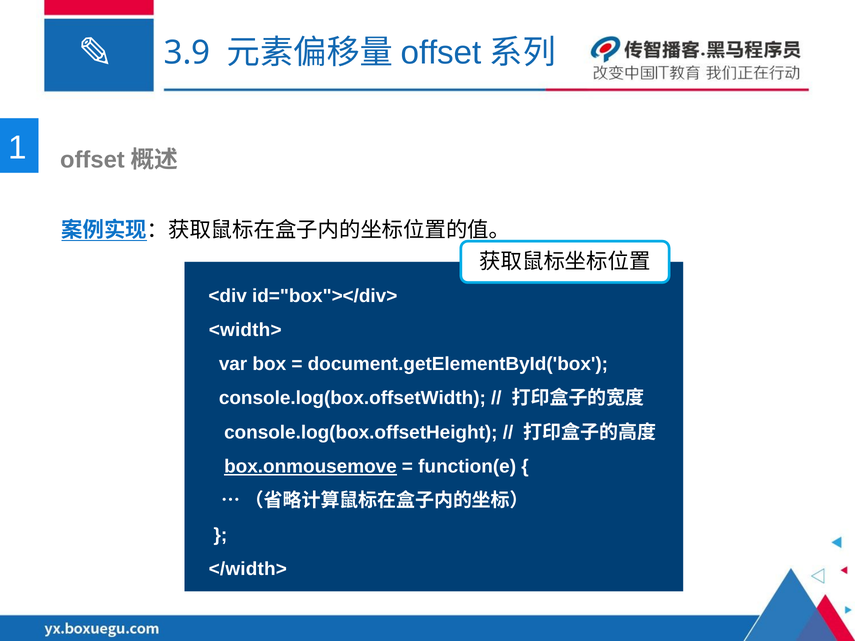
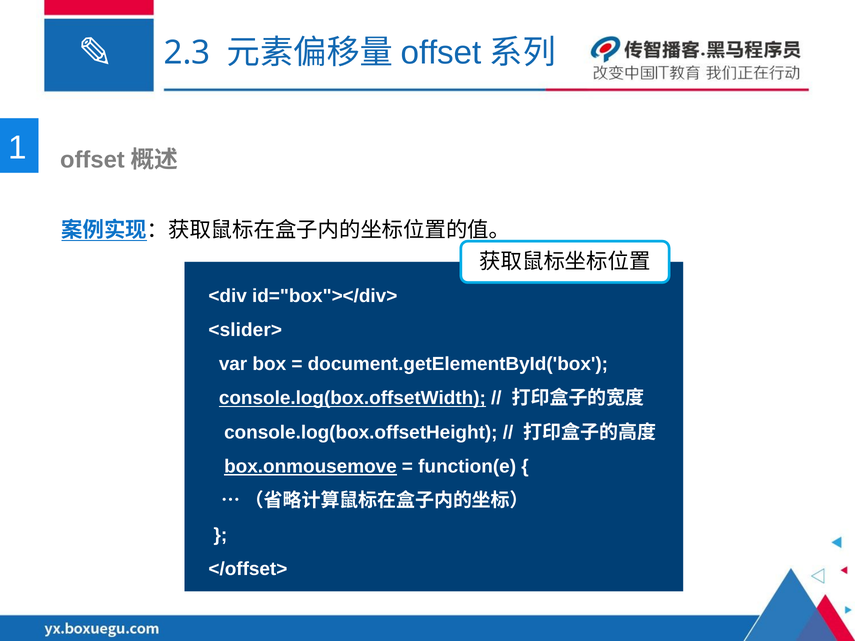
3.9: 3.9 -> 2.3
<width>: <width> -> <slider>
console.log(box.offsetWidth underline: none -> present
</width>: </width> -> </offset>
